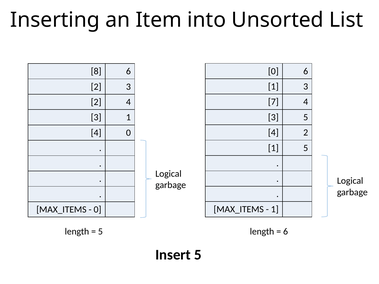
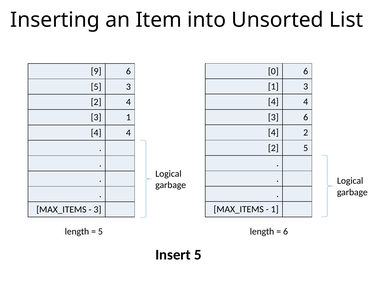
8: 8 -> 9
2 at (96, 87): 2 -> 5
7 at (273, 102): 7 -> 4
3 5: 5 -> 6
0 at (128, 133): 0 -> 4
1 at (273, 148): 1 -> 2
0 at (98, 210): 0 -> 3
